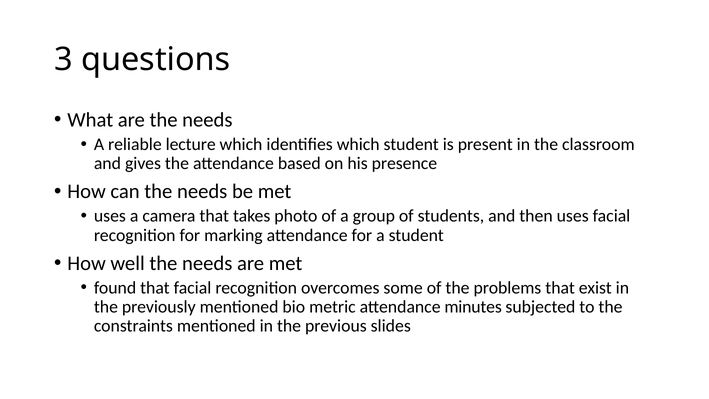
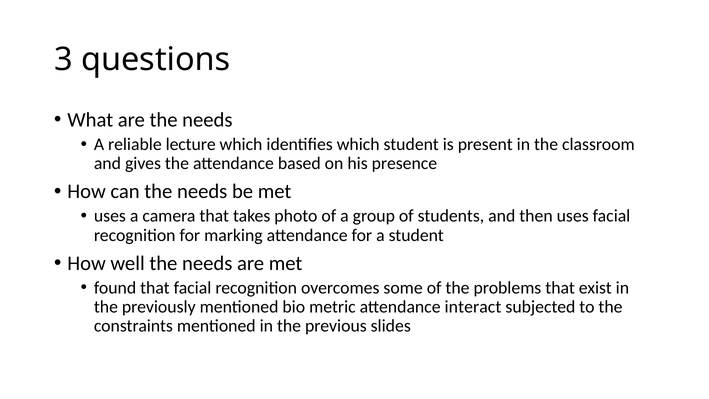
minutes: minutes -> interact
